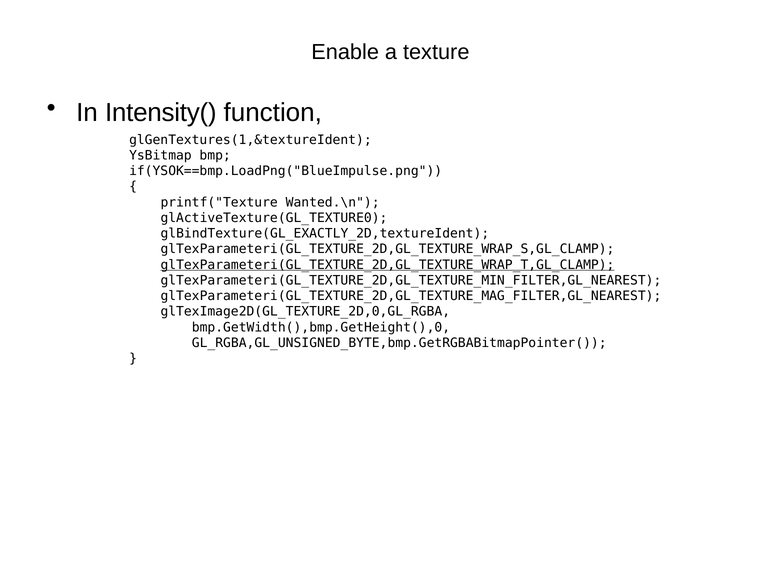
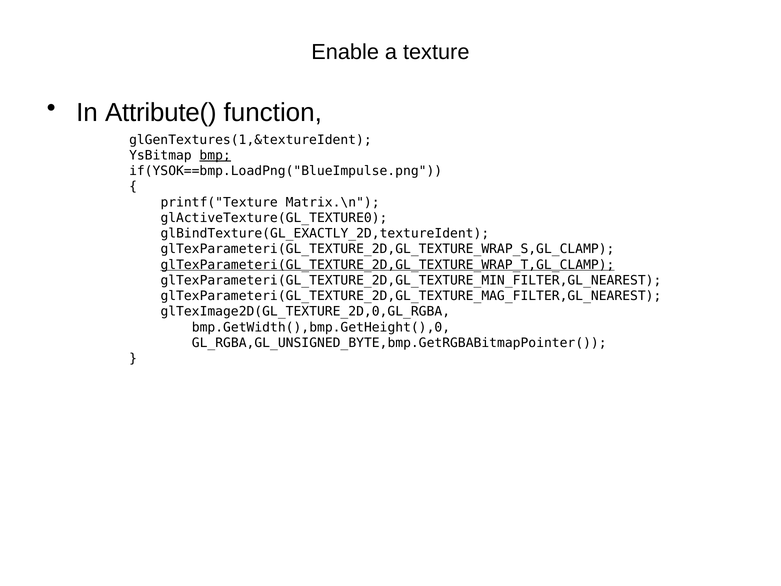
Intensity(: Intensity( -> Attribute(
bmp underline: none -> present
Wanted.\n: Wanted.\n -> Matrix.\n
